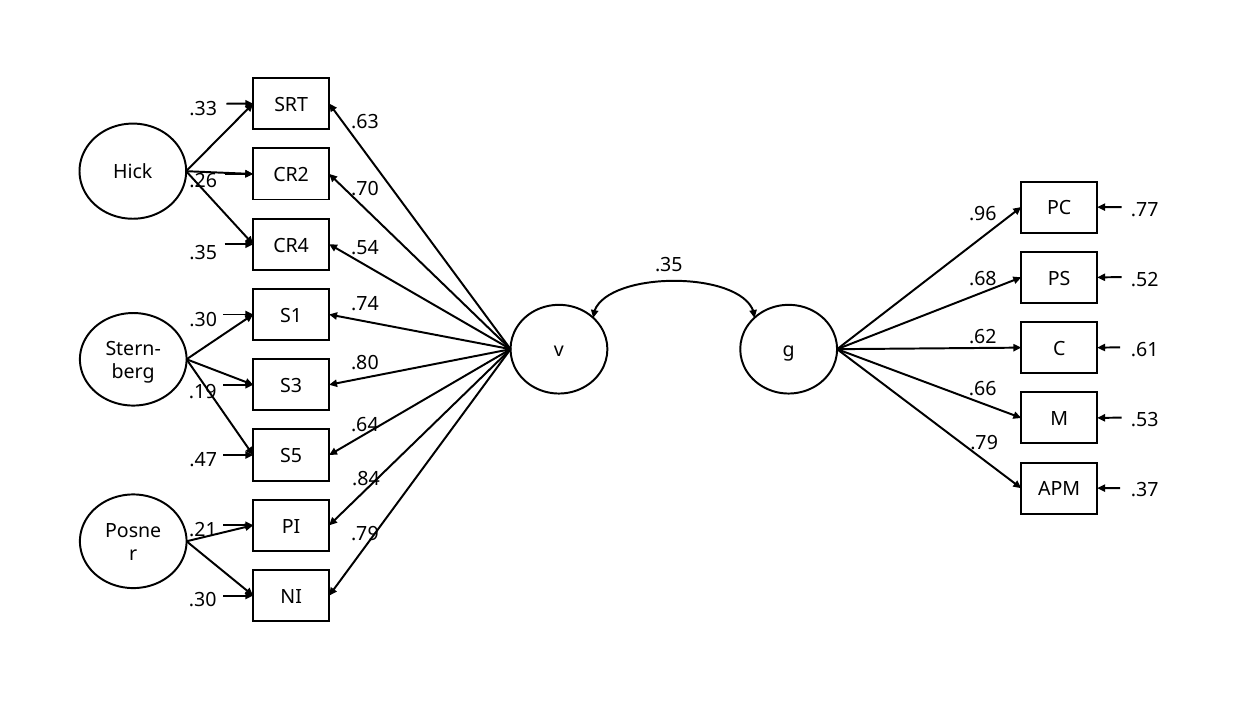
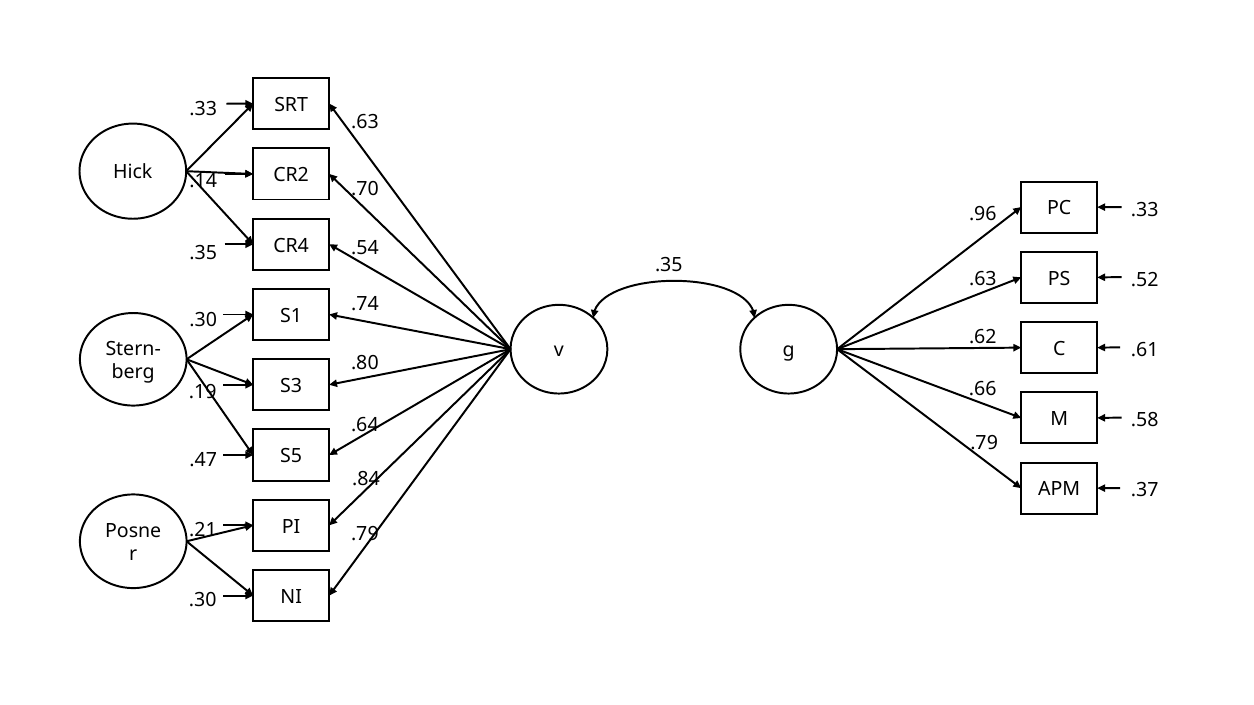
.26: .26 -> .14
.77 at (1145, 210): .77 -> .33
.68 at (983, 279): .68 -> .63
.53: .53 -> .58
